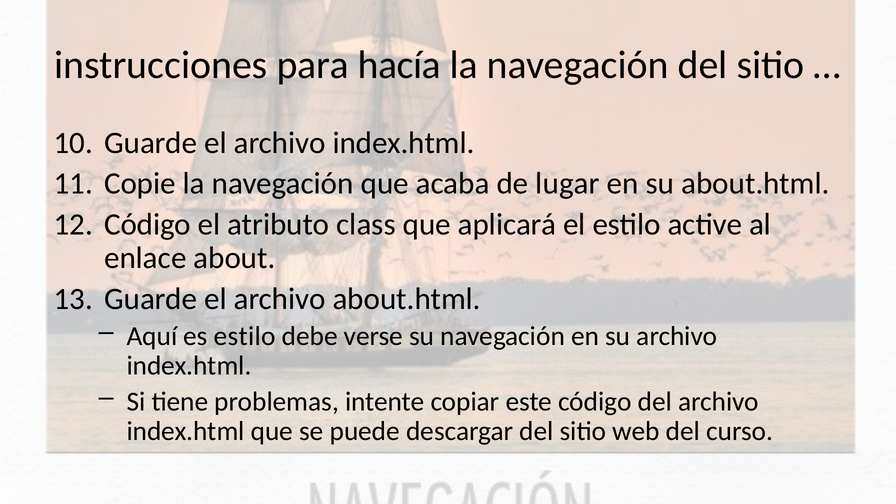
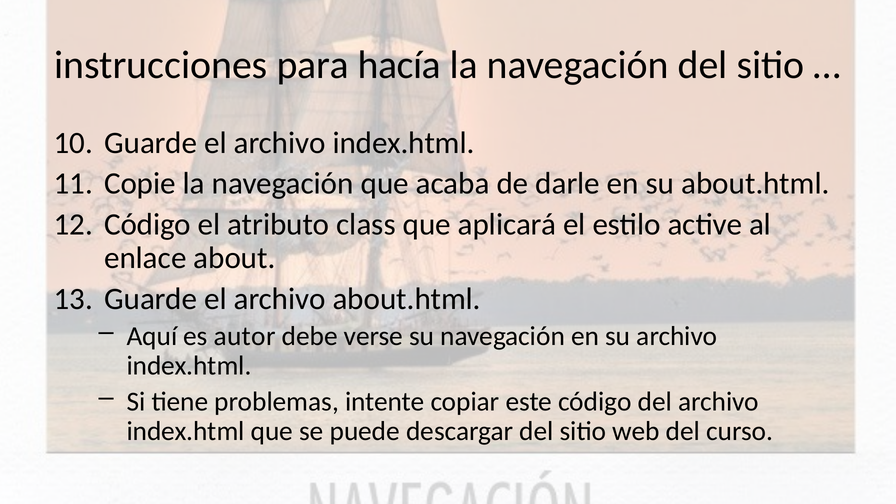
lugar: lugar -> darle
es estilo: estilo -> autor
